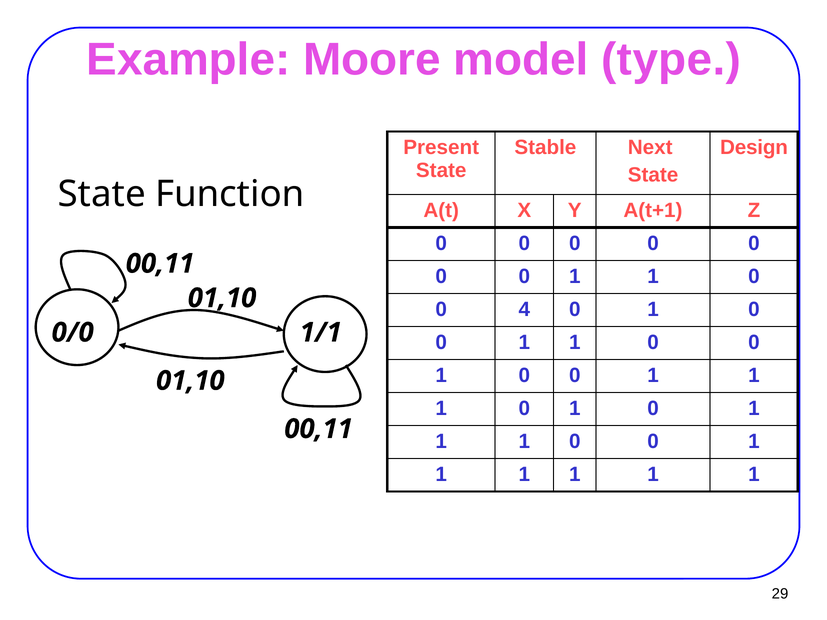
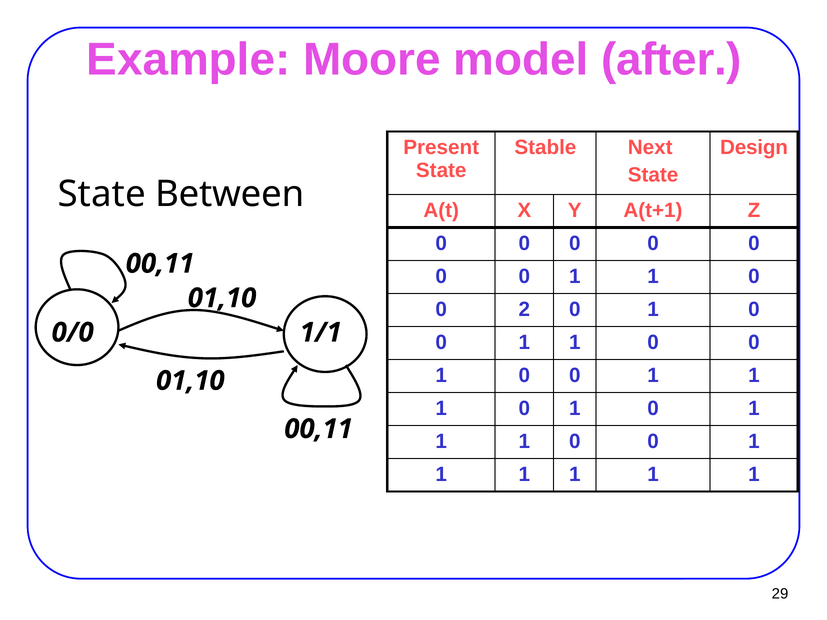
type: type -> after
Function: Function -> Between
4: 4 -> 2
